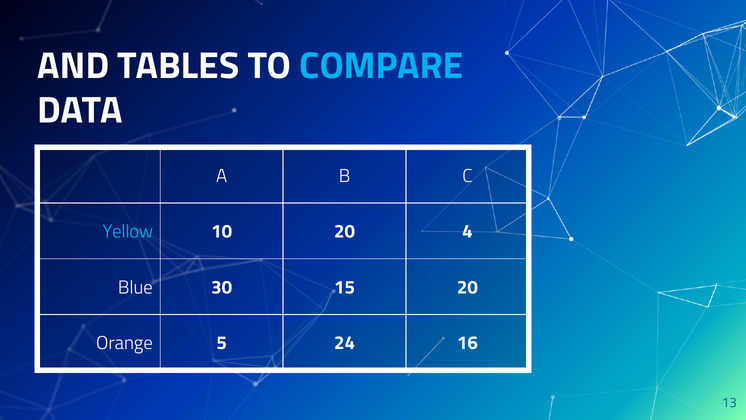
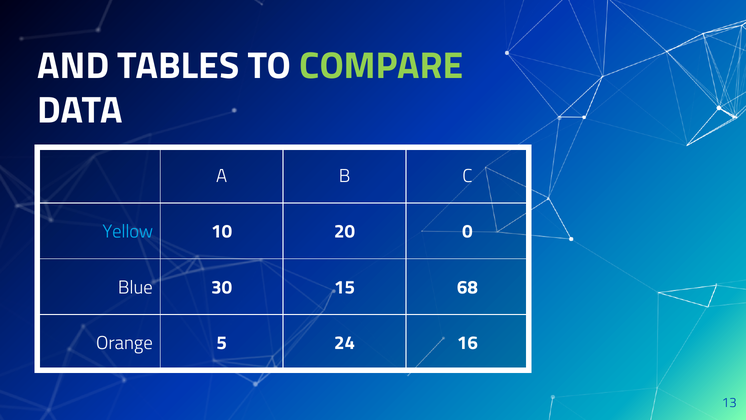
COMPARE colour: light blue -> light green
4: 4 -> 0
15 20: 20 -> 68
